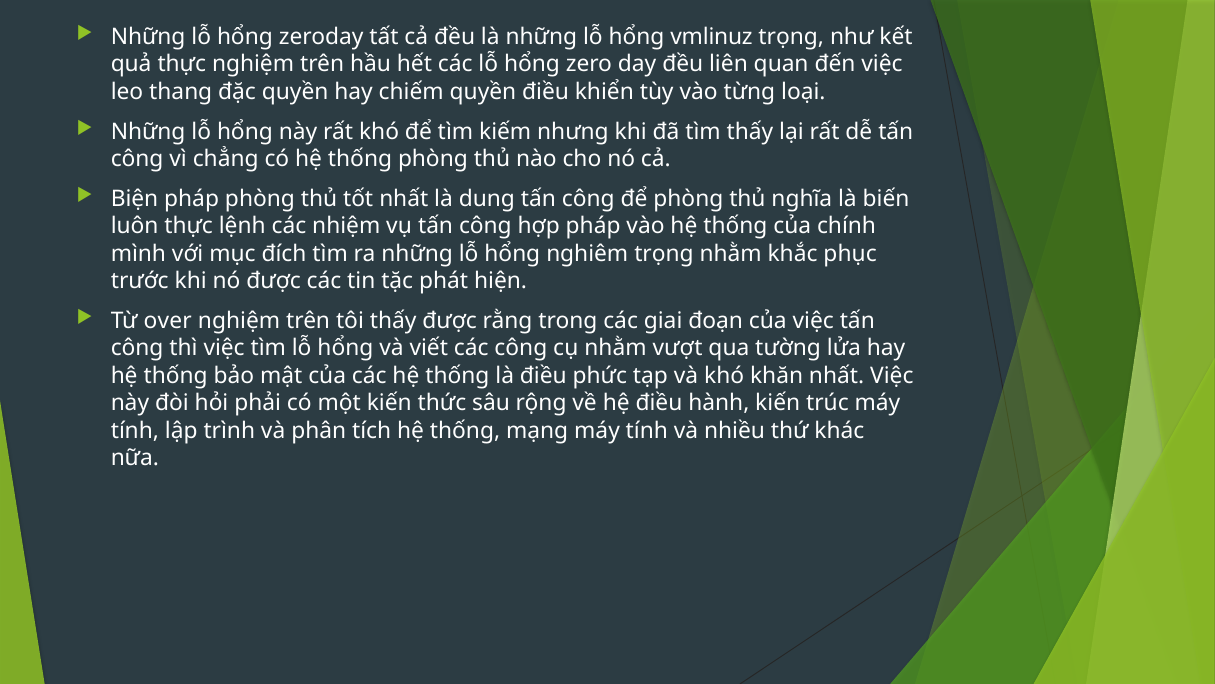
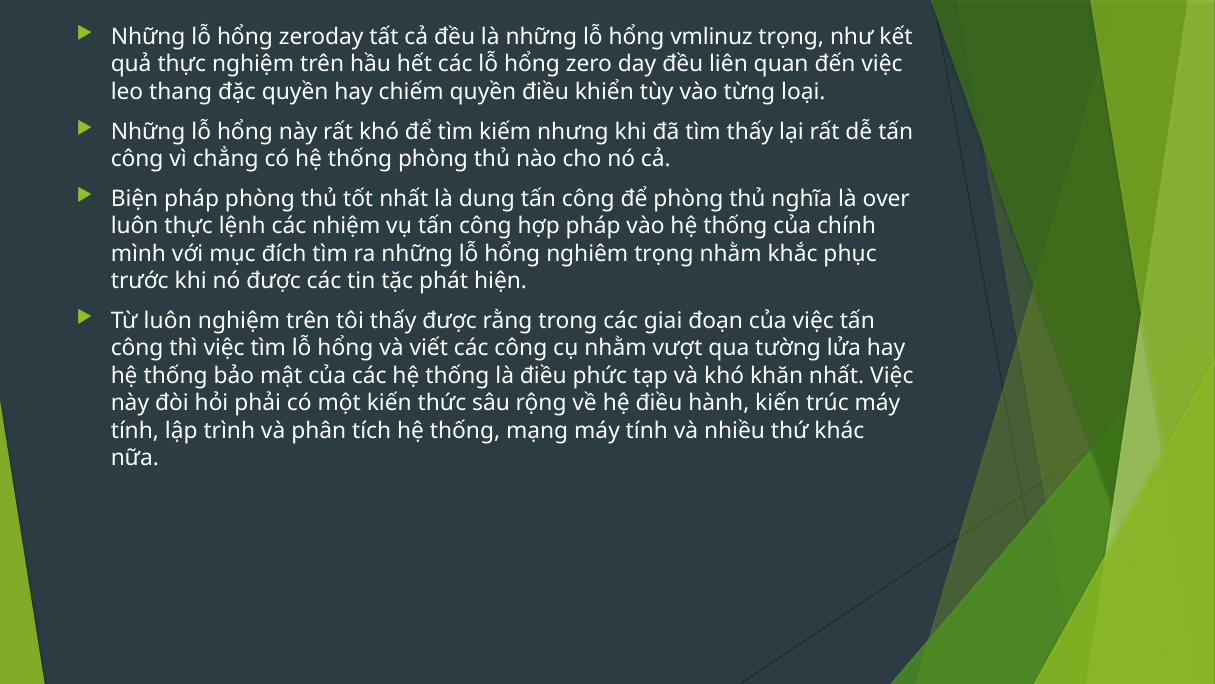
biến: biến -> over
Từ over: over -> luôn
